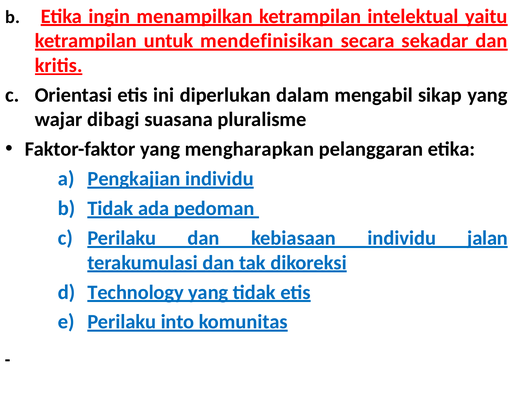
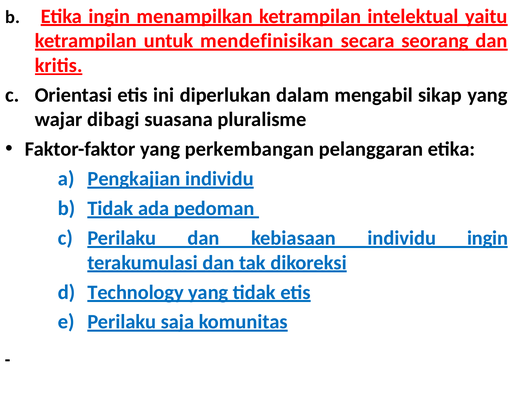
sekadar: sekadar -> seorang
mengharapkan: mengharapkan -> perkembangan
individu jalan: jalan -> ingin
into: into -> saja
